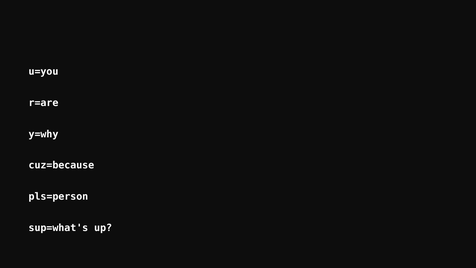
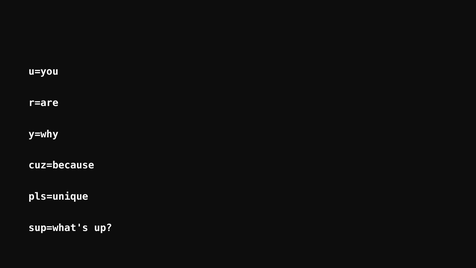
pls=person: pls=person -> pls=unique
